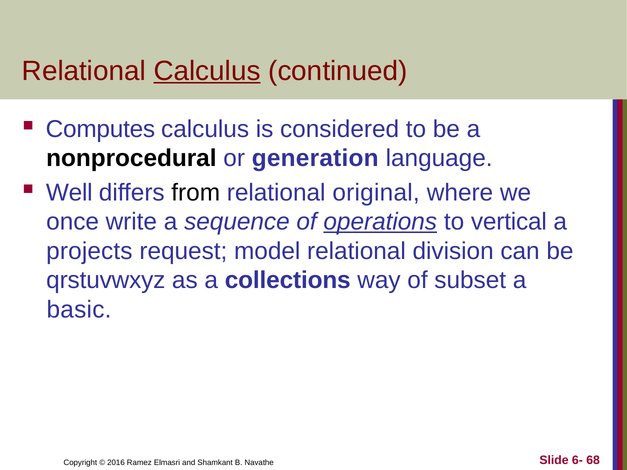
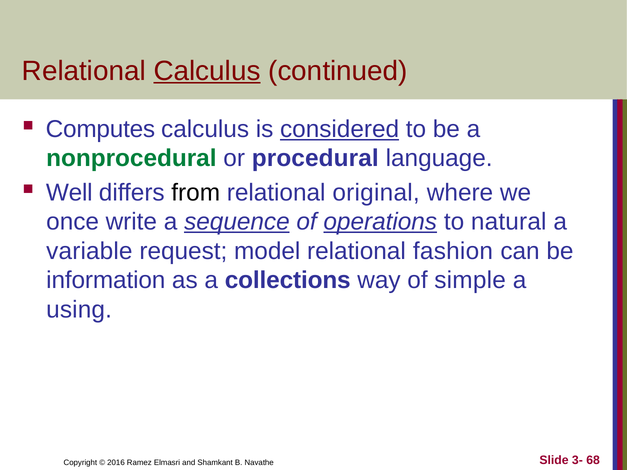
considered underline: none -> present
nonprocedural colour: black -> green
generation: generation -> procedural
sequence underline: none -> present
vertical: vertical -> natural
projects: projects -> variable
division: division -> fashion
qrstuvwxyz: qrstuvwxyz -> information
subset: subset -> simple
basic: basic -> using
6-: 6- -> 3-
